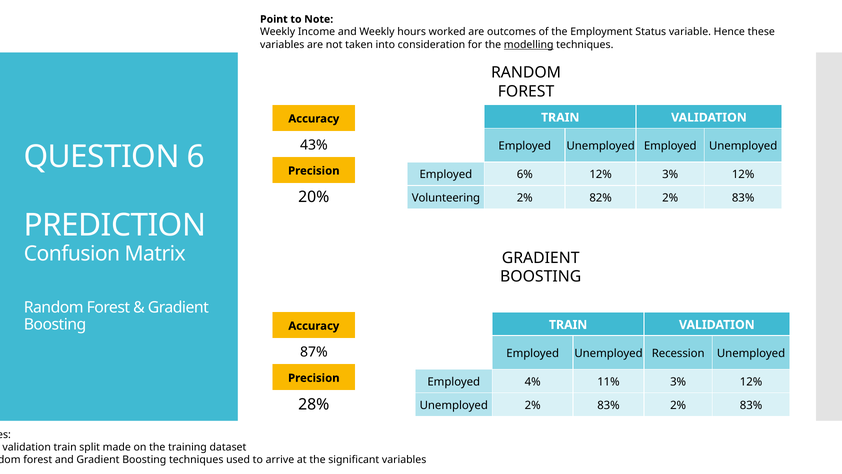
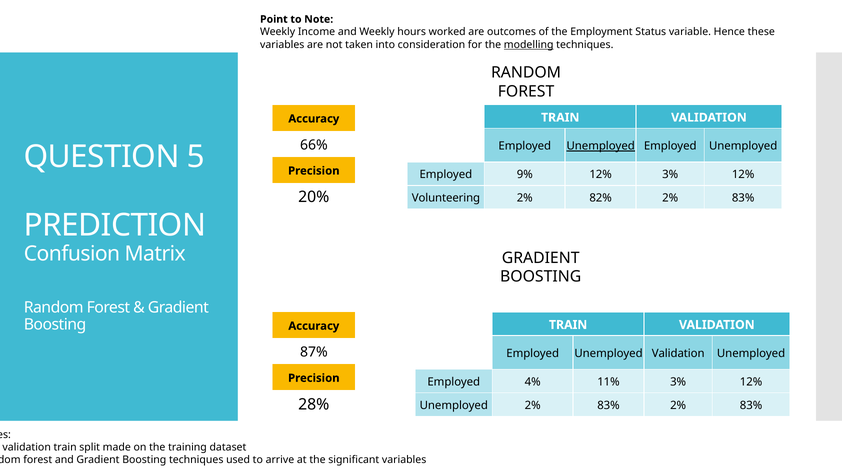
43%: 43% -> 66%
Unemployed at (601, 146) underline: none -> present
6: 6 -> 5
6%: 6% -> 9%
Unemployed Recession: Recession -> Validation
